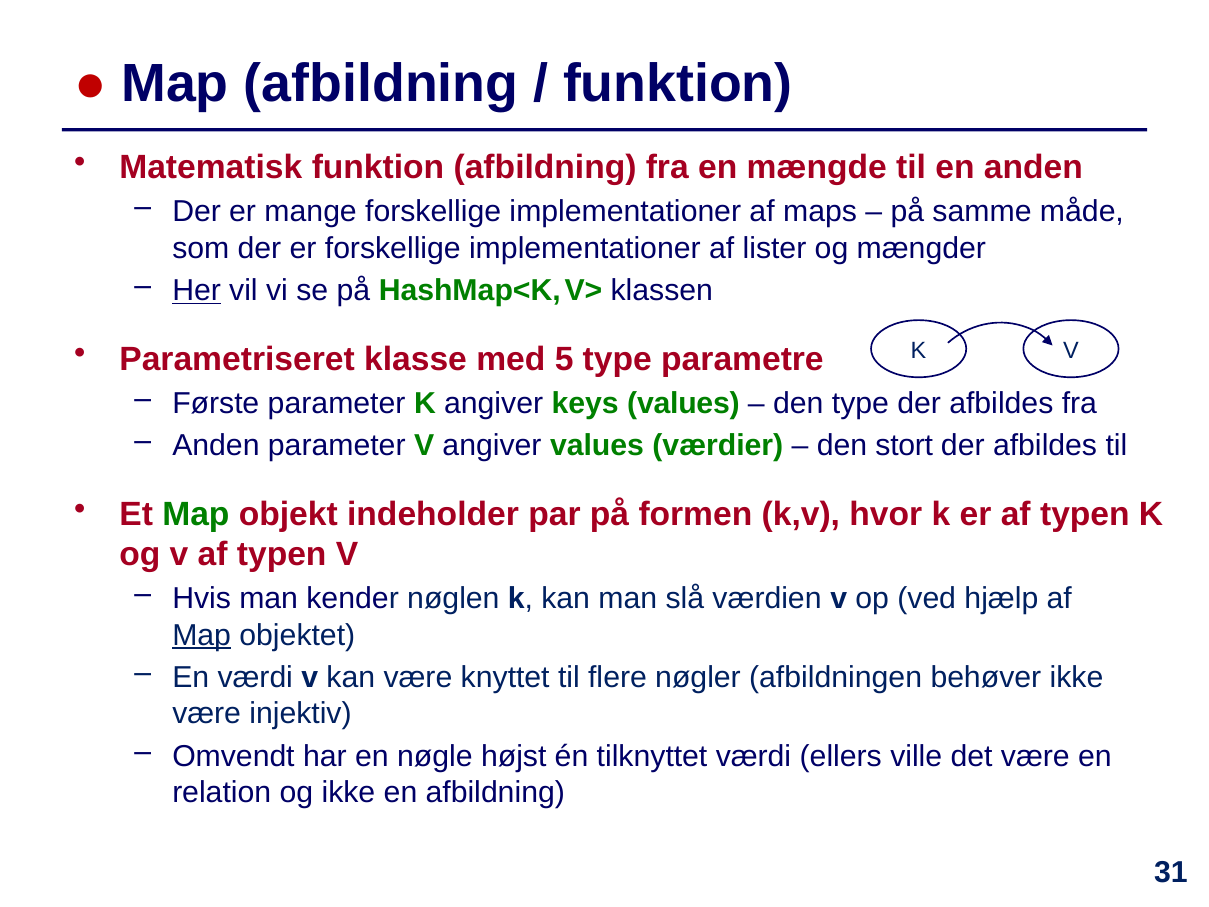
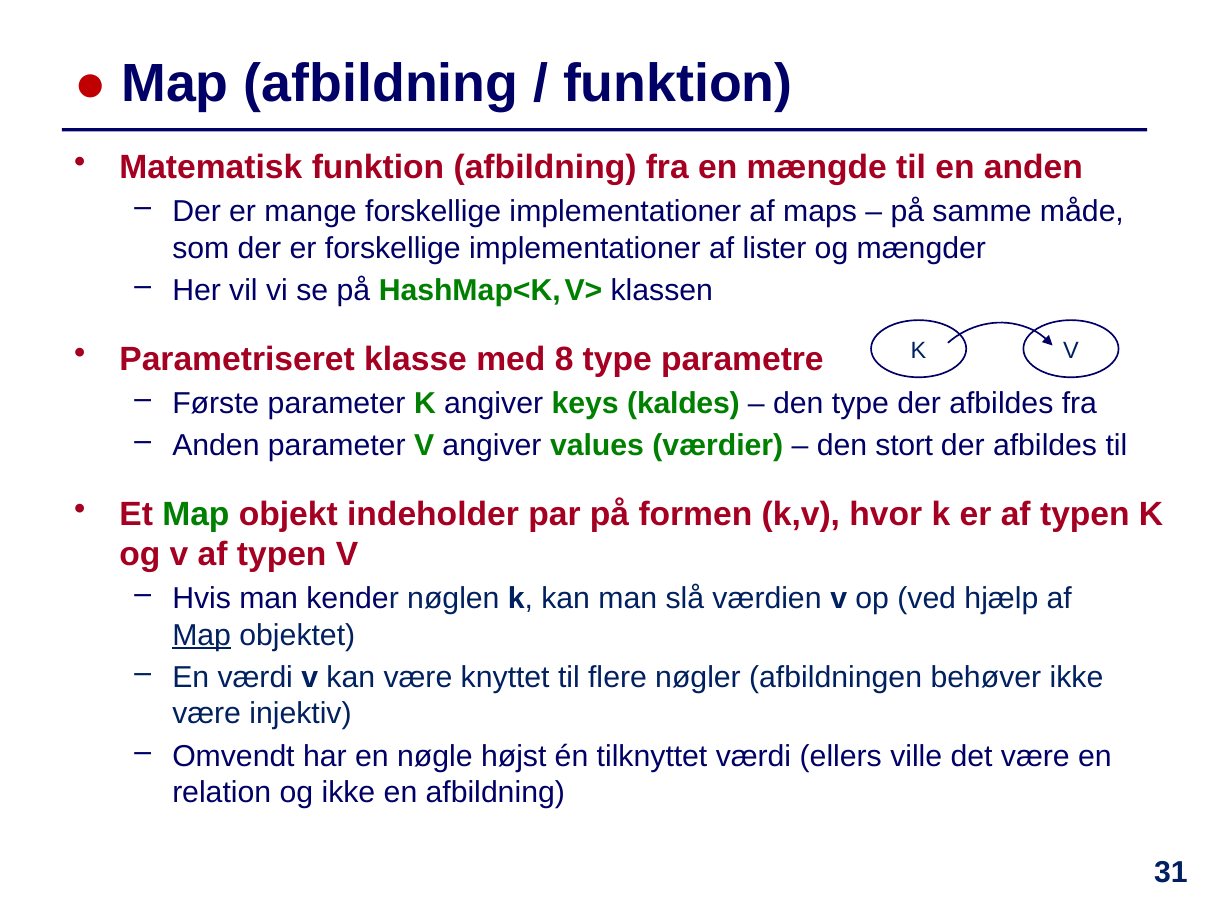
Her underline: present -> none
5: 5 -> 8
keys values: values -> kaldes
